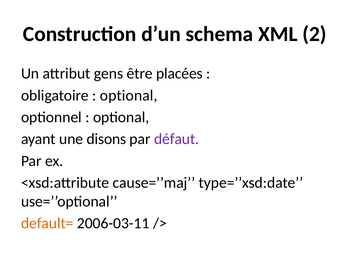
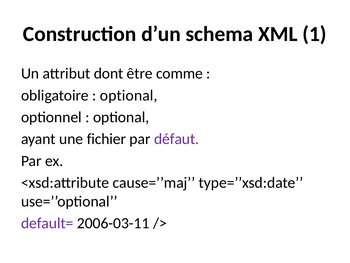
2: 2 -> 1
gens: gens -> dont
placées: placées -> comme
disons: disons -> fichier
default= colour: orange -> purple
